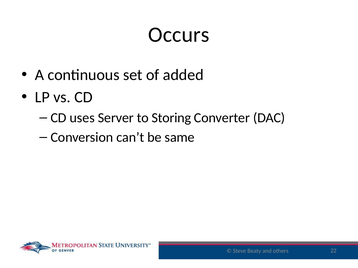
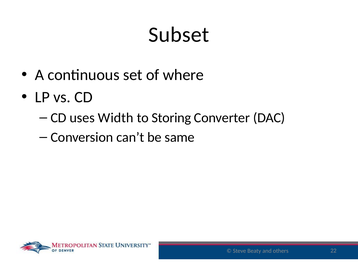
Occurs: Occurs -> Subset
added: added -> where
Server: Server -> Width
